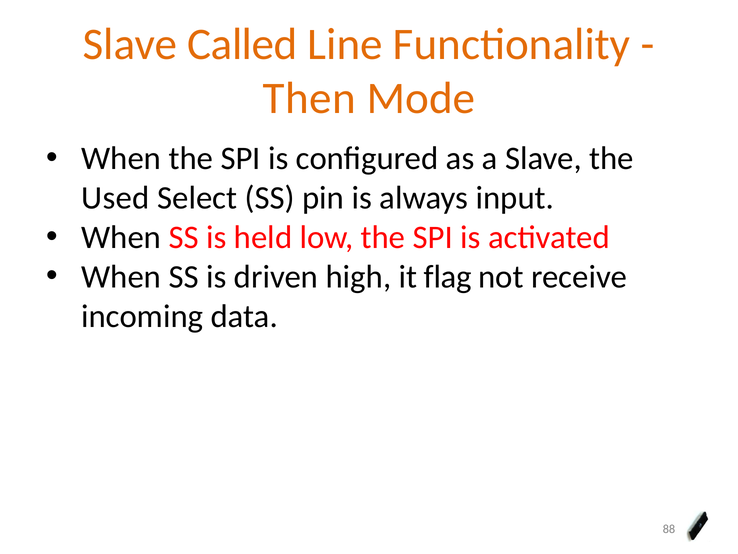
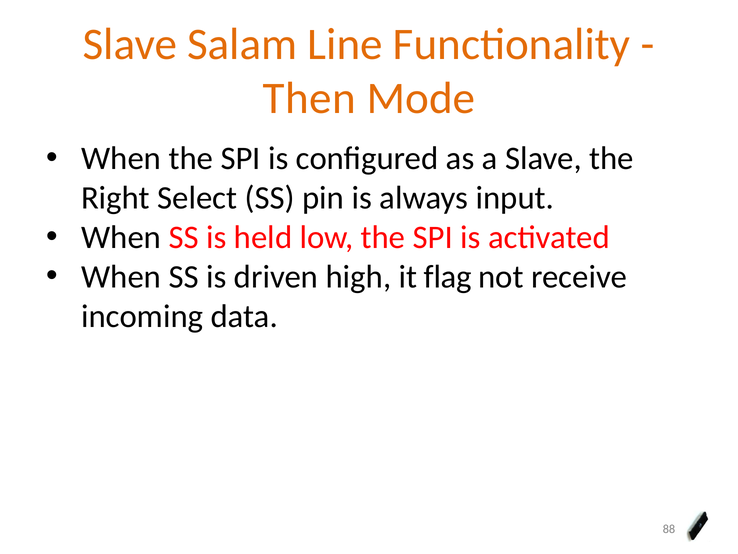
Called: Called -> Salam
Used: Used -> Right
